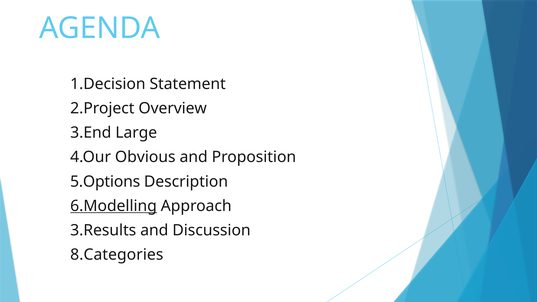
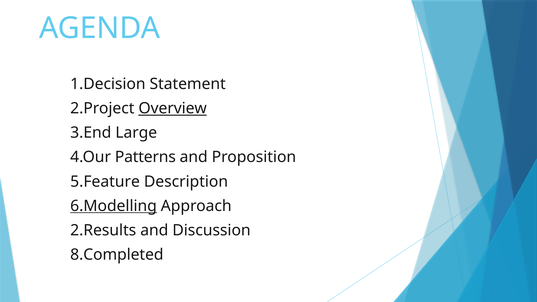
Overview underline: none -> present
Obvious: Obvious -> Patterns
5.Options: 5.Options -> 5.Feature
3.Results: 3.Results -> 2.Results
8.Categories: 8.Categories -> 8.Completed
